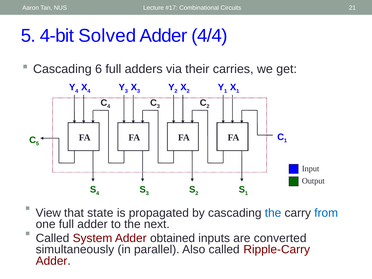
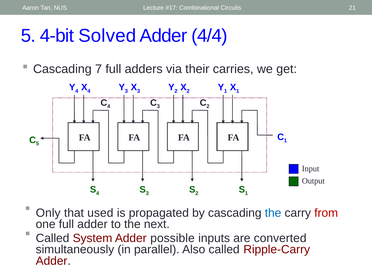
6: 6 -> 7
View: View -> Only
state: state -> used
from colour: blue -> red
obtained: obtained -> possible
